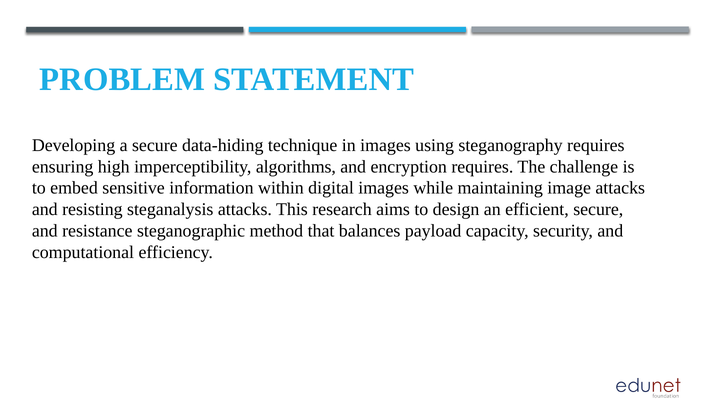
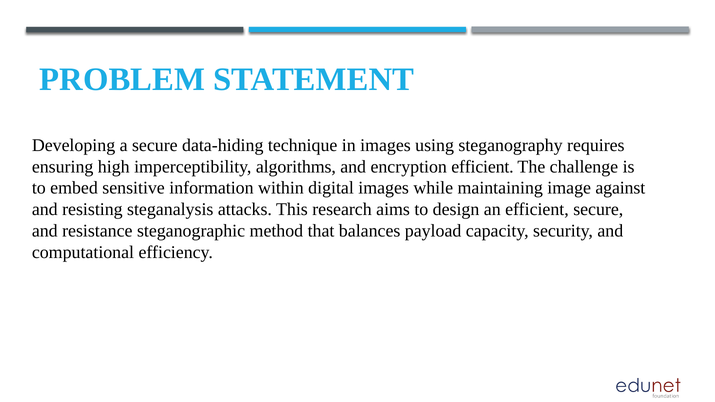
encryption requires: requires -> efficient
image attacks: attacks -> against
